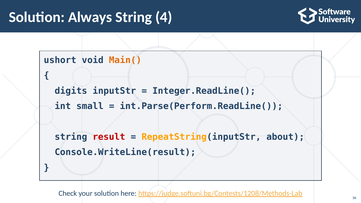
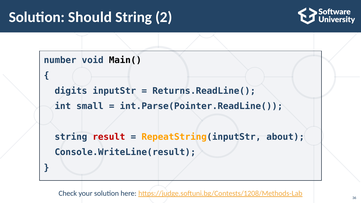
Always: Always -> Should
4: 4 -> 2
ushort: ushort -> number
Main( colour: orange -> black
Integer.ReadLine(: Integer.ReadLine( -> Returns.ReadLine(
int.Parse(Perform.ReadLine(: int.Parse(Perform.ReadLine( -> int.Parse(Pointer.ReadLine(
